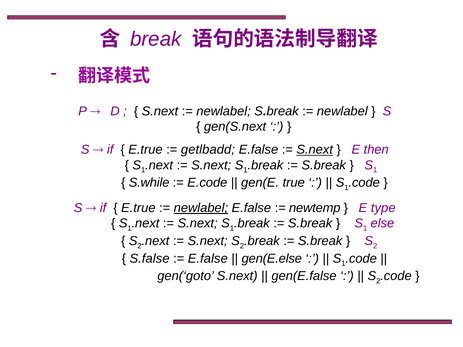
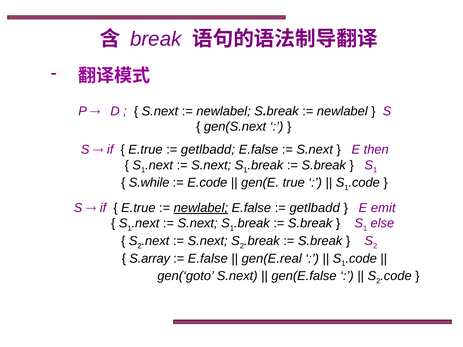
S.next at (315, 150) underline: present -> none
newtemp at (315, 208): newtemp -> getlbadd
type: type -> emit
S.false: S.false -> S.array
gen(E.else: gen(E.else -> gen(E.real
